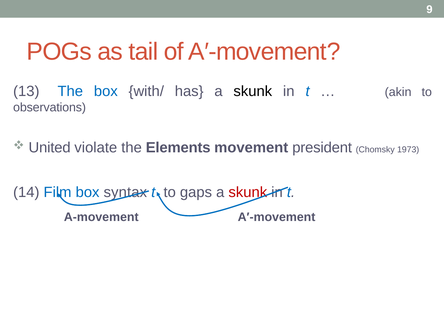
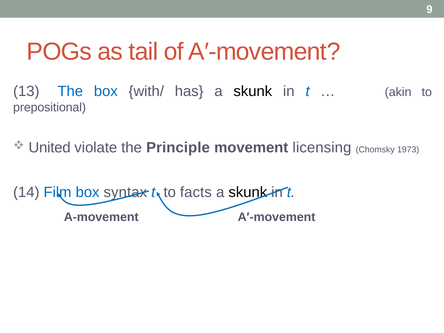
observations: observations -> prepositional
Elements: Elements -> Principle
president: president -> licensing
gaps: gaps -> facts
skunk at (248, 192) colour: red -> black
